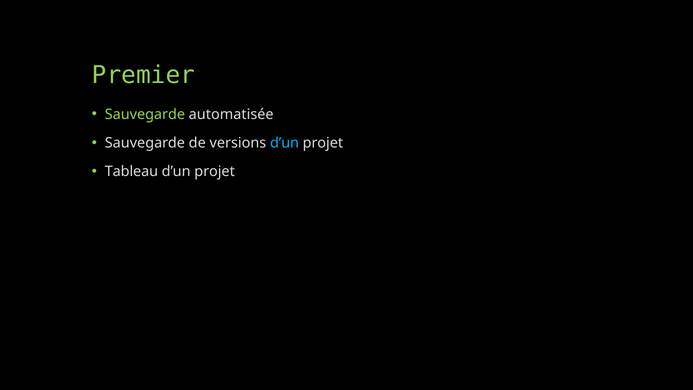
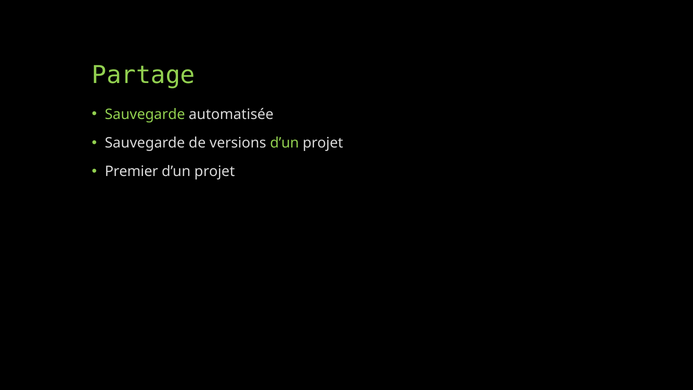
Premier: Premier -> Partage
d’un at (285, 143) colour: light blue -> light green
Tableau: Tableau -> Premier
